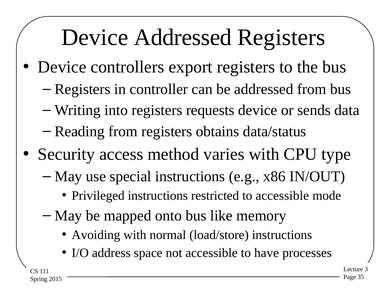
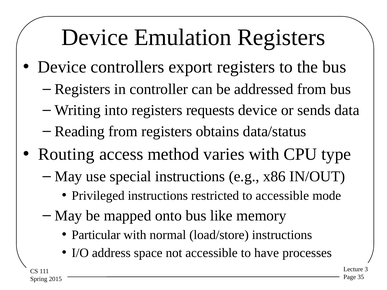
Device Addressed: Addressed -> Emulation
Security: Security -> Routing
Avoiding: Avoiding -> Particular
